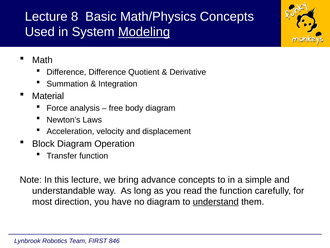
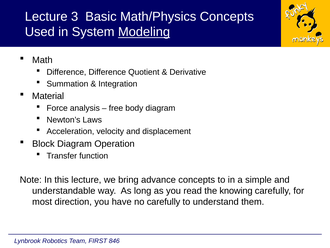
8: 8 -> 3
the function: function -> knowing
no diagram: diagram -> carefully
understand underline: present -> none
